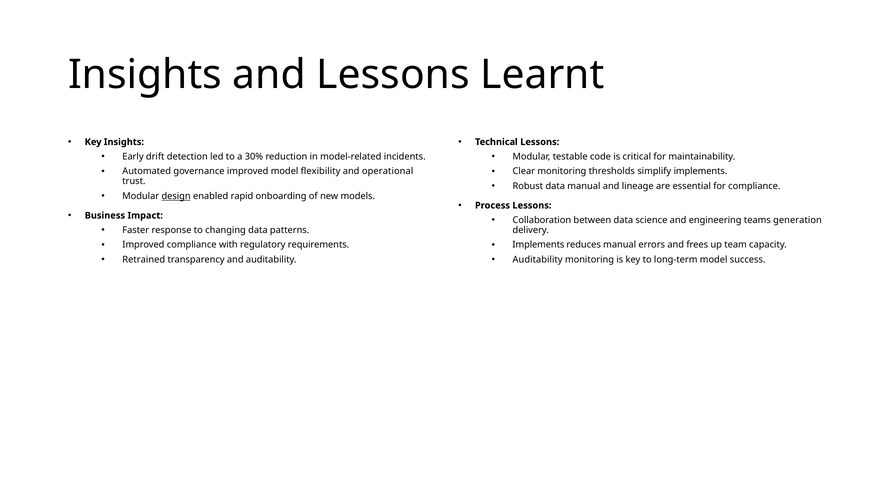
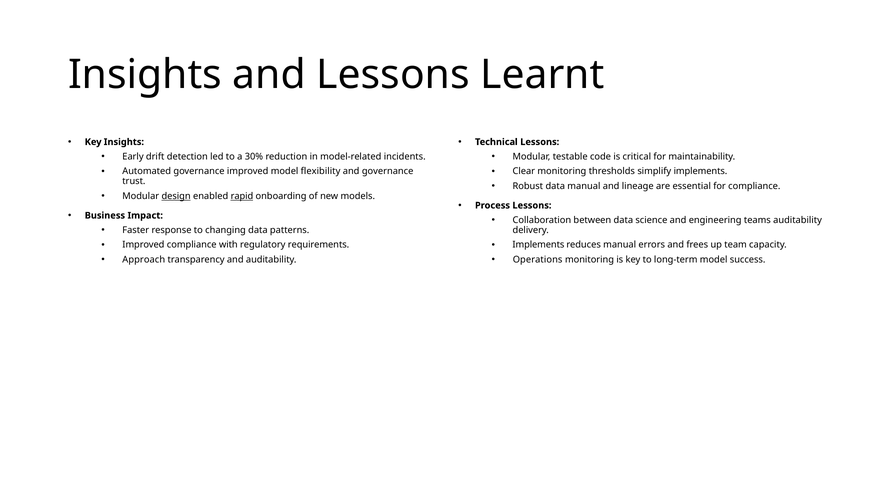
and operational: operational -> governance
rapid underline: none -> present
teams generation: generation -> auditability
Retrained: Retrained -> Approach
Auditability at (538, 259): Auditability -> Operations
